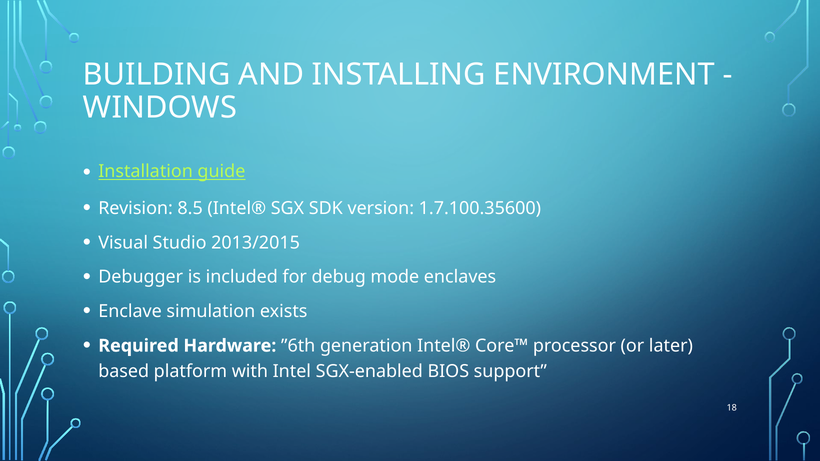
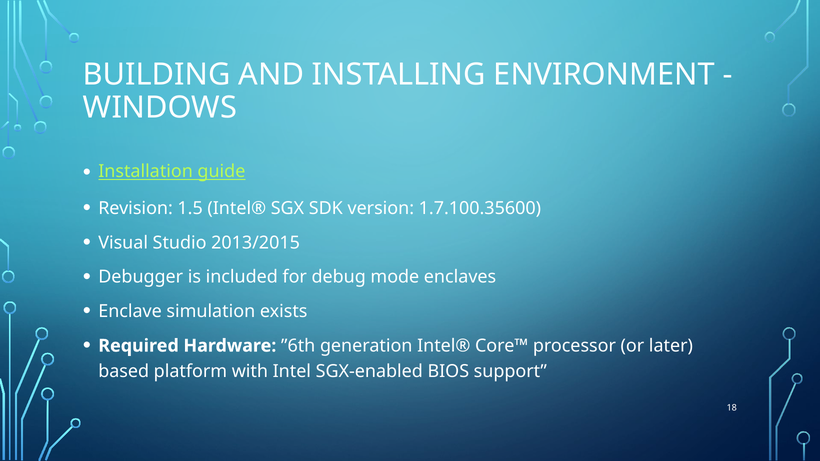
8.5: 8.5 -> 1.5
